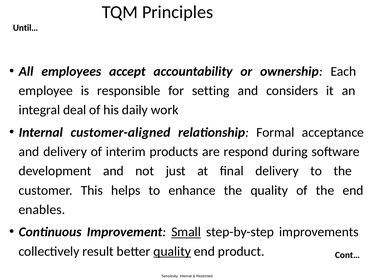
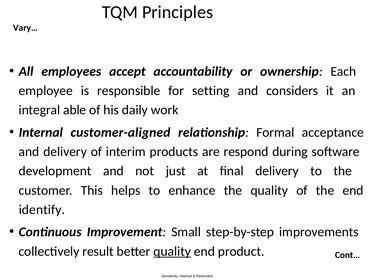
Until…: Until… -> Vary…
deal: deal -> able
enables: enables -> identify
Small underline: present -> none
